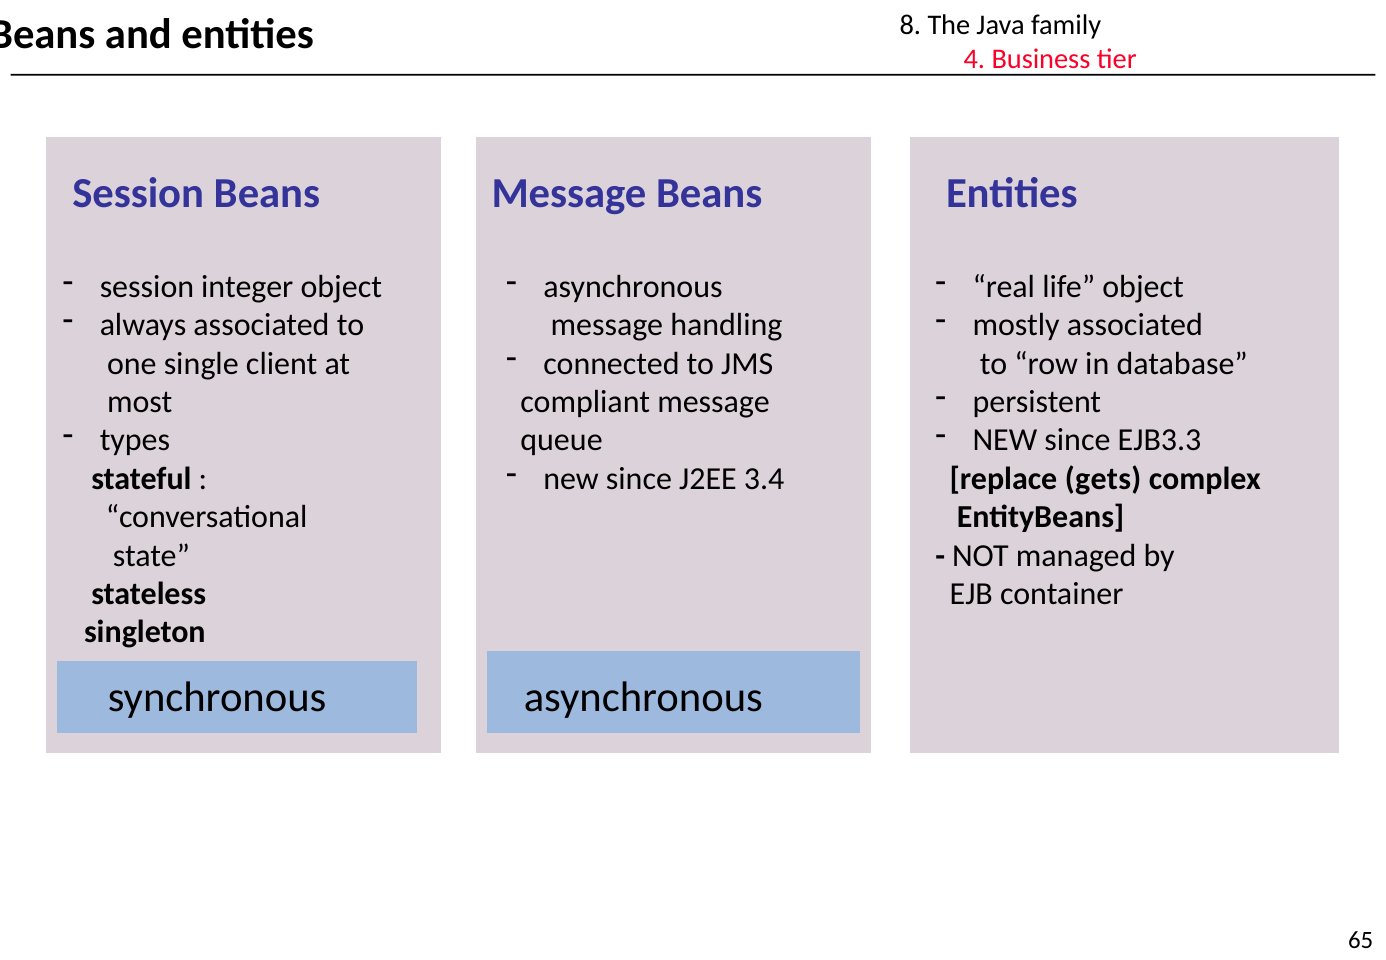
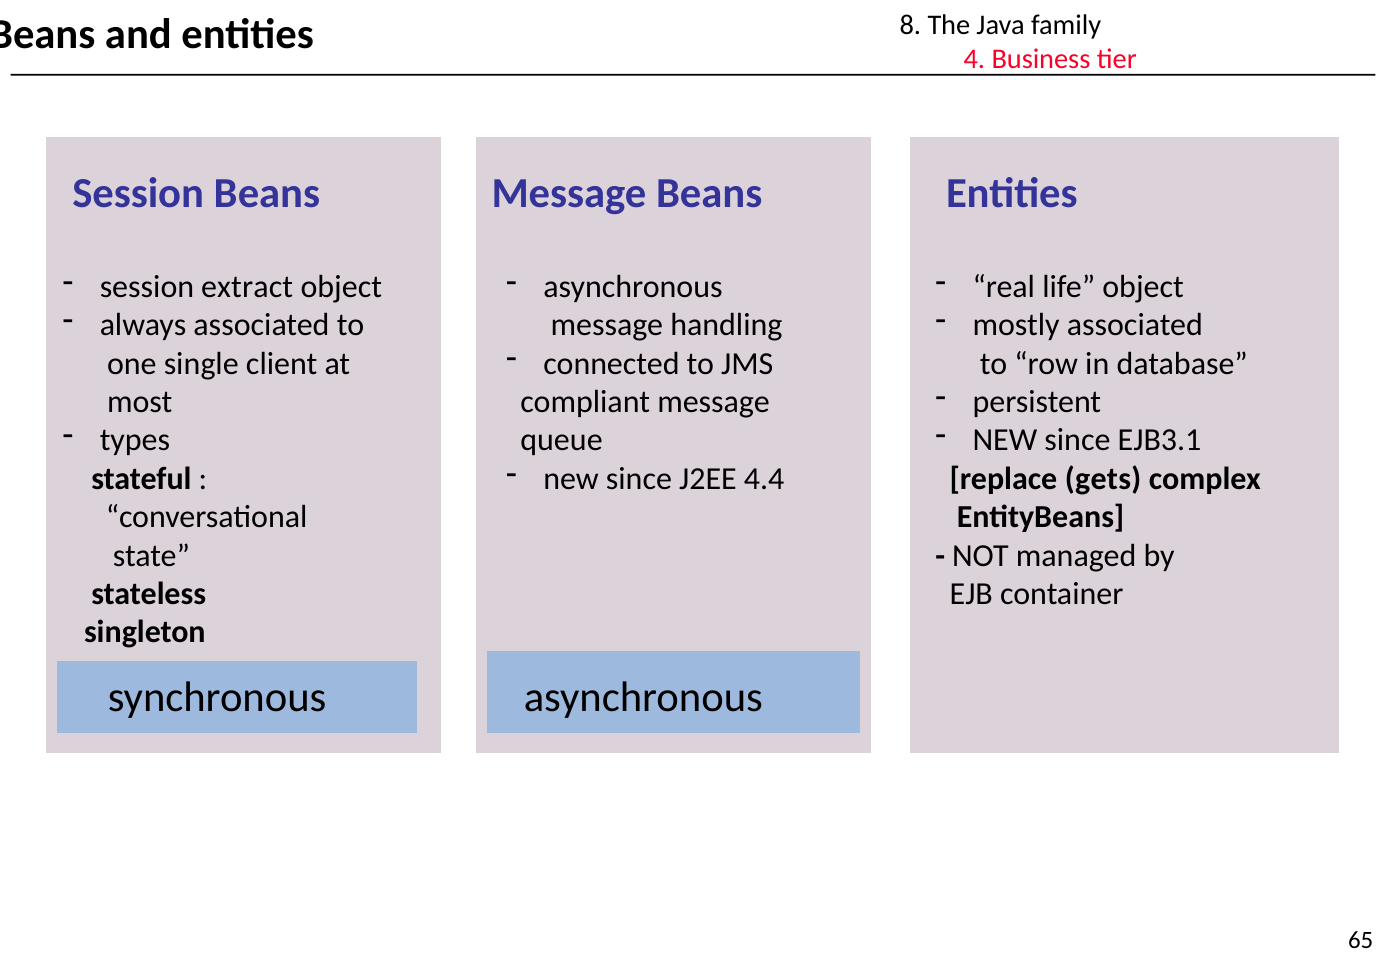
integer: integer -> extract
EJB3.3: EJB3.3 -> EJB3.1
3.4: 3.4 -> 4.4
